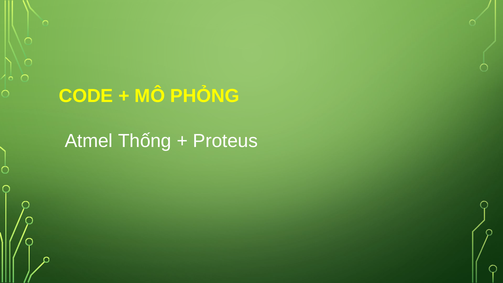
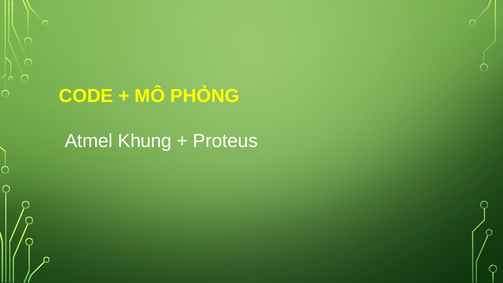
Thống: Thống -> Khung
